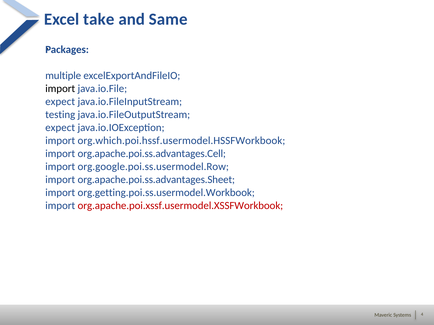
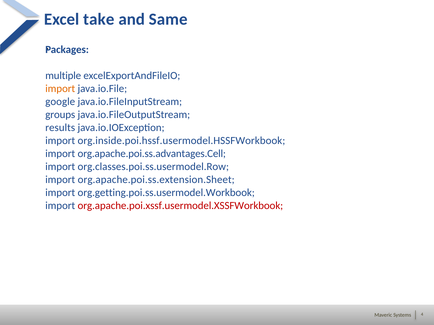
import at (60, 89) colour: black -> orange
expect at (60, 102): expect -> google
testing: testing -> groups
expect at (60, 128): expect -> results
org.which.poi.hssf.usermodel.HSSFWorkbook: org.which.poi.hssf.usermodel.HSSFWorkbook -> org.inside.poi.hssf.usermodel.HSSFWorkbook
org.google.poi.ss.usermodel.Row: org.google.poi.ss.usermodel.Row -> org.classes.poi.ss.usermodel.Row
org.apache.poi.ss.advantages.Sheet: org.apache.poi.ss.advantages.Sheet -> org.apache.poi.ss.extension.Sheet
